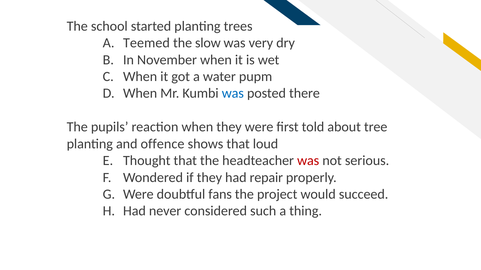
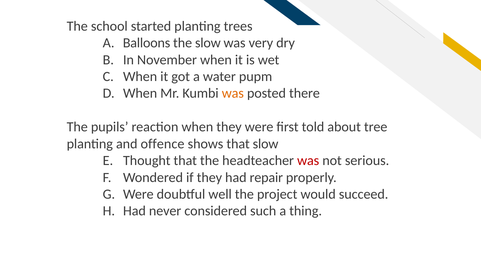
Teemed: Teemed -> Balloons
was at (233, 94) colour: blue -> orange
that loud: loud -> slow
fans: fans -> well
